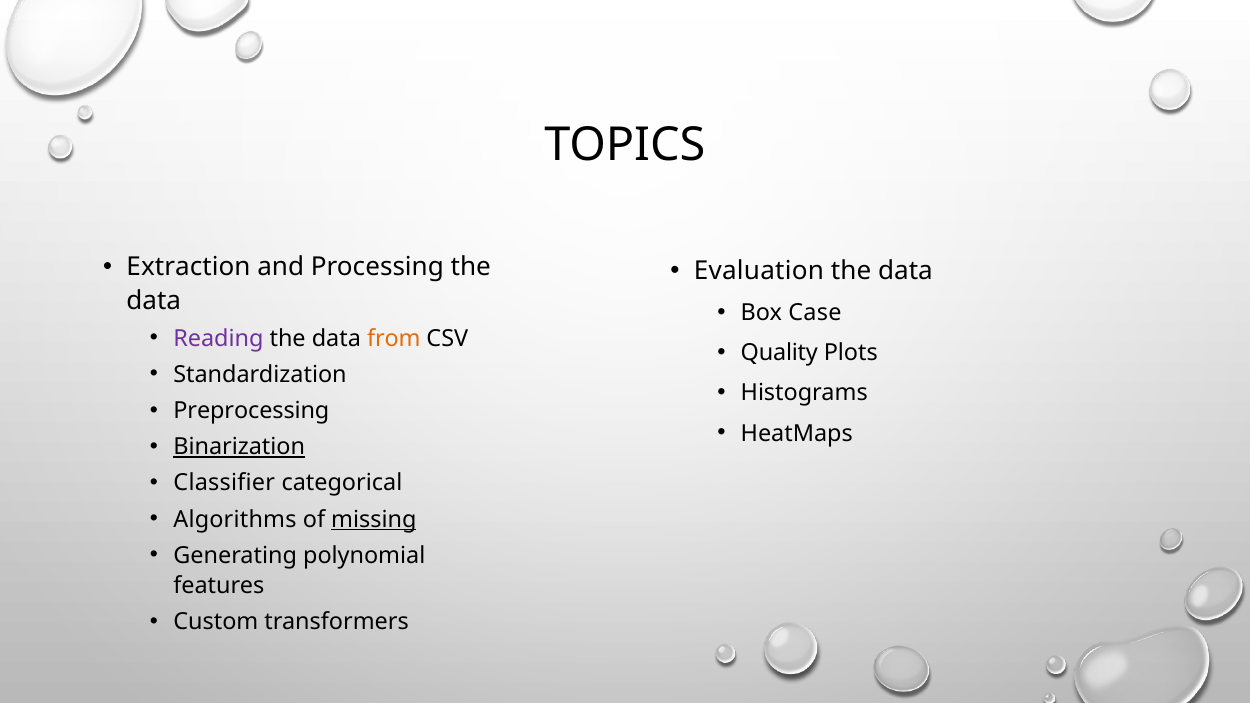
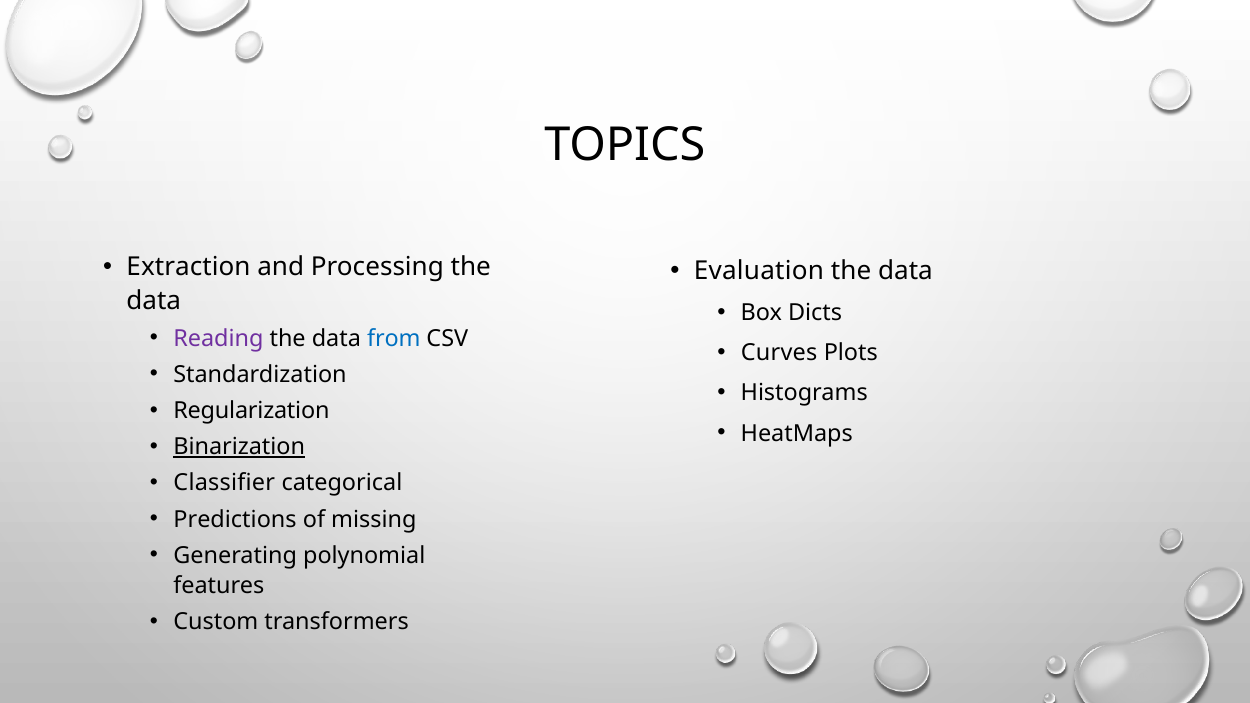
Case: Case -> Dicts
from colour: orange -> blue
Quality: Quality -> Curves
Preprocessing: Preprocessing -> Regularization
Algorithms: Algorithms -> Predictions
missing underline: present -> none
